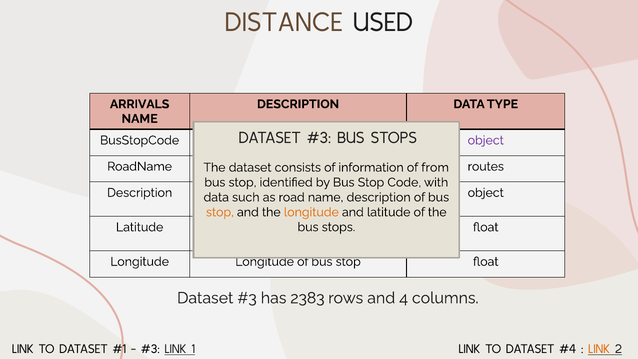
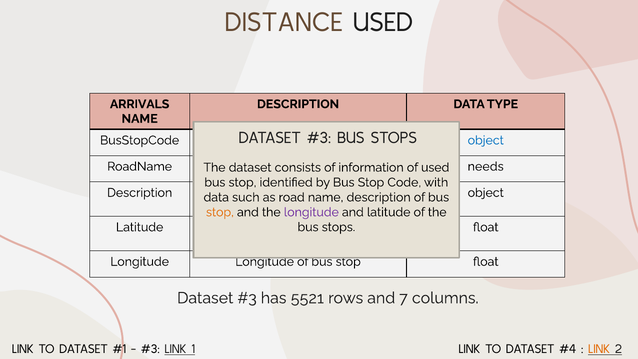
object at (486, 140) colour: purple -> blue
routes: routes -> needs
of from: from -> used
longitude at (311, 212) colour: orange -> purple
2383: 2383 -> 5521
4: 4 -> 7
